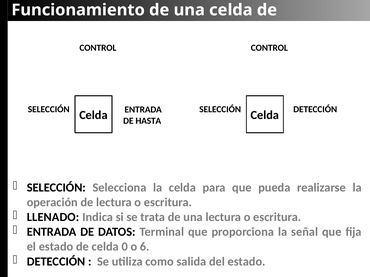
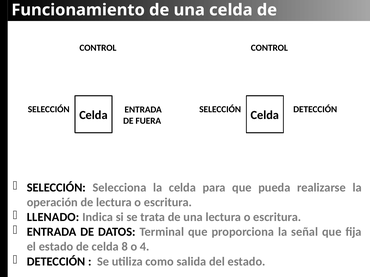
HASTA: HASTA -> FUERA
0: 0 -> 8
6: 6 -> 4
